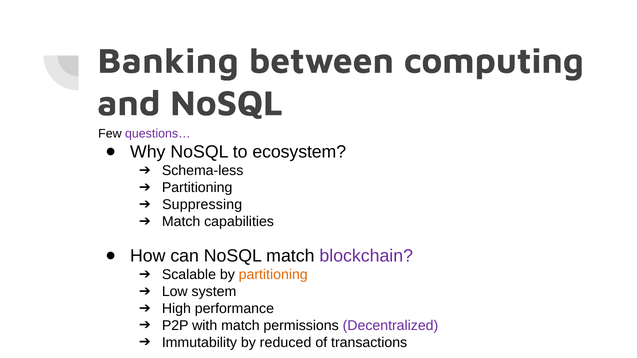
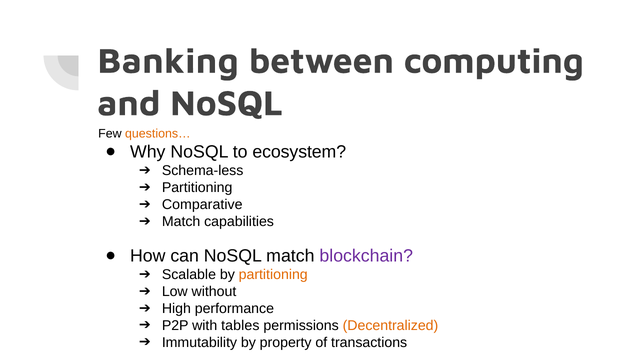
questions… colour: purple -> orange
Suppressing: Suppressing -> Comparative
system: system -> without
with match: match -> tables
Decentralized colour: purple -> orange
reduced: reduced -> property
